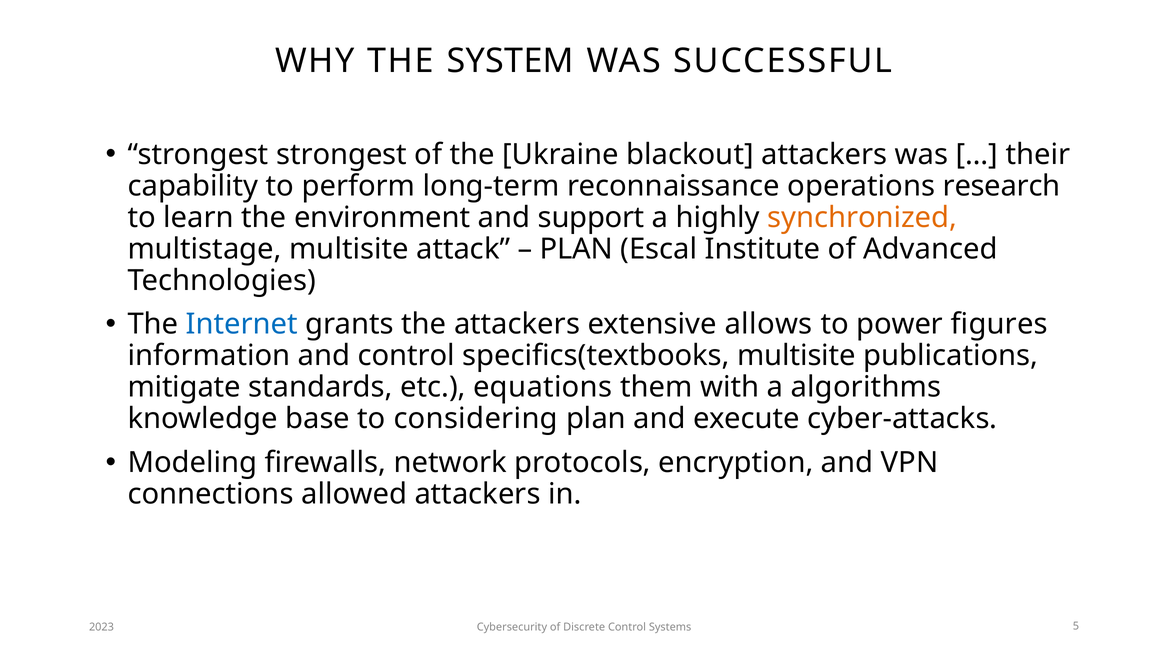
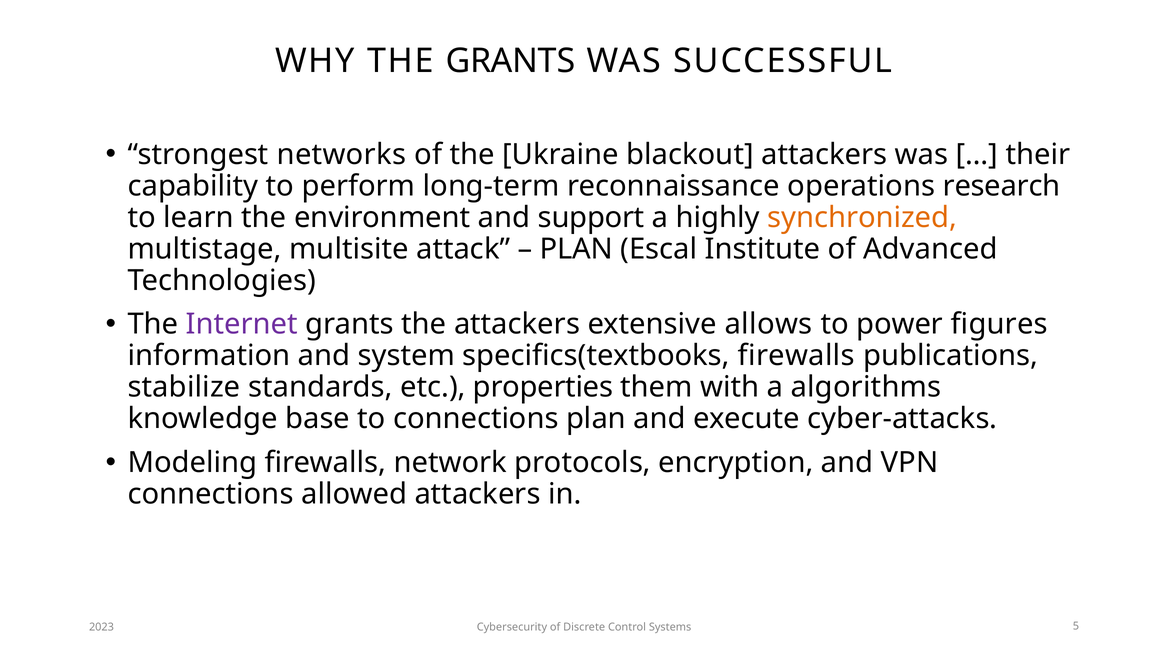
THE SYSTEM: SYSTEM -> GRANTS
strongest strongest: strongest -> networks
Internet colour: blue -> purple
and control: control -> system
specifics(textbooks multisite: multisite -> firewalls
mitigate: mitigate -> stabilize
equations: equations -> properties
to considering: considering -> connections
